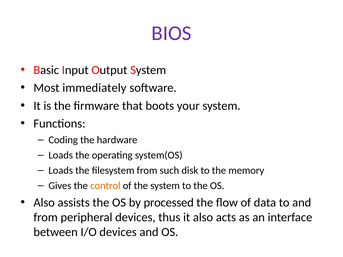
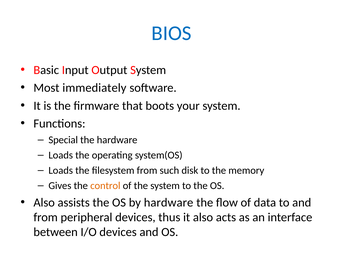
BIOS colour: purple -> blue
Coding: Coding -> Special
by processed: processed -> hardware
